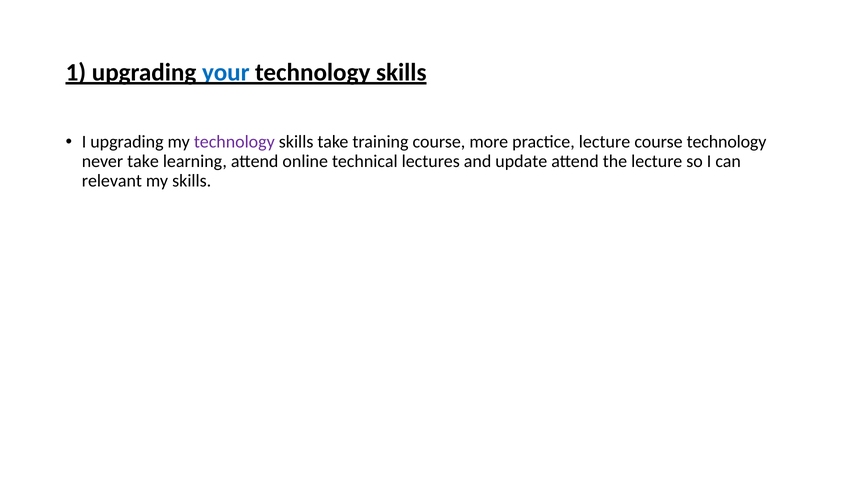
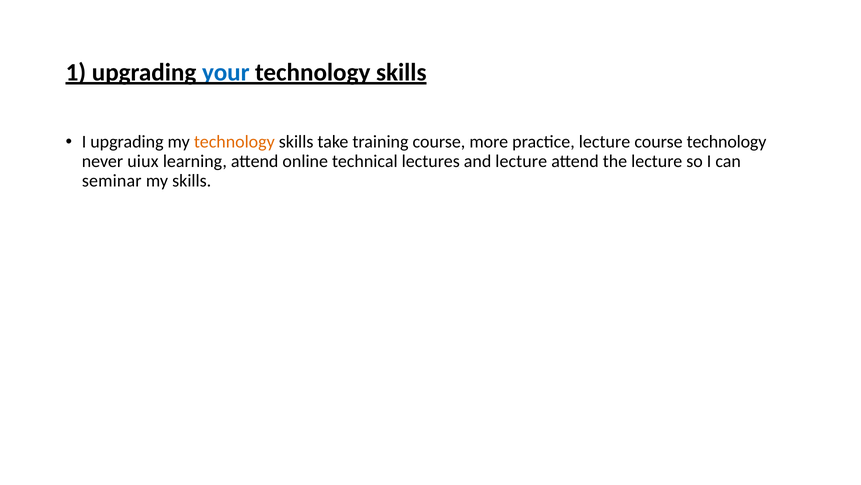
technology at (234, 142) colour: purple -> orange
never take: take -> uiux
and update: update -> lecture
relevant: relevant -> seminar
